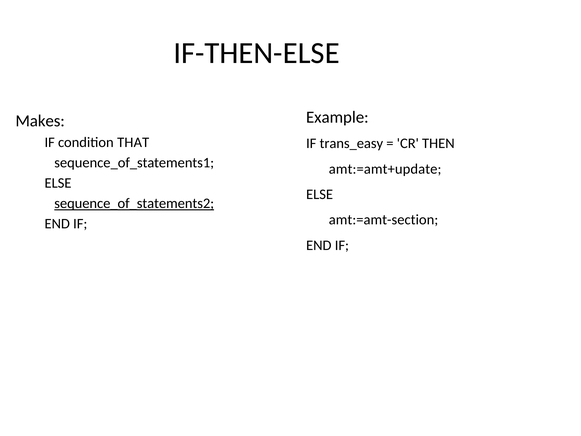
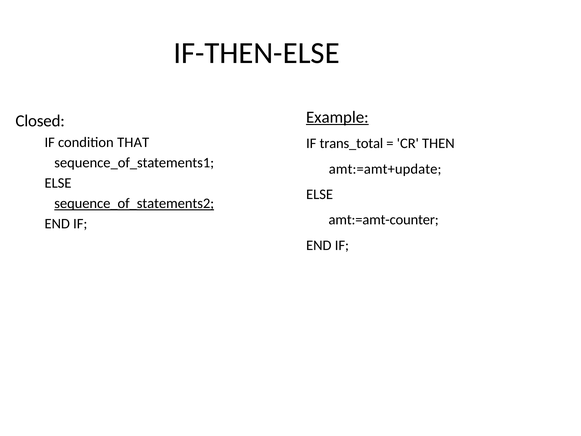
Example underline: none -> present
Makes: Makes -> Closed
trans_easy: trans_easy -> trans_total
amt:=amt-section: amt:=amt-section -> amt:=amt-counter
